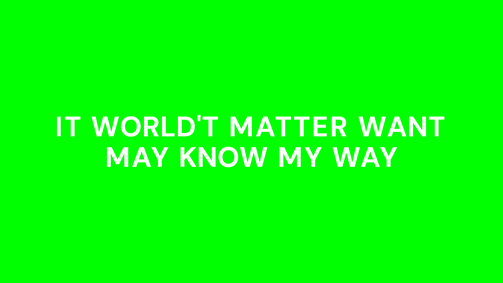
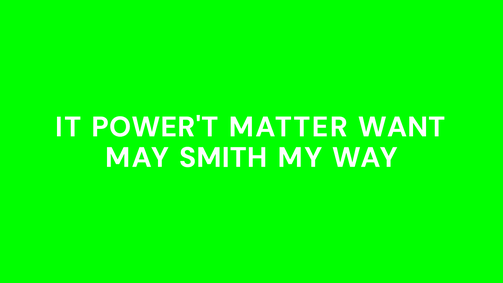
WORLD'T: WORLD'T -> POWER'T
KNOW: KNOW -> SMITH
